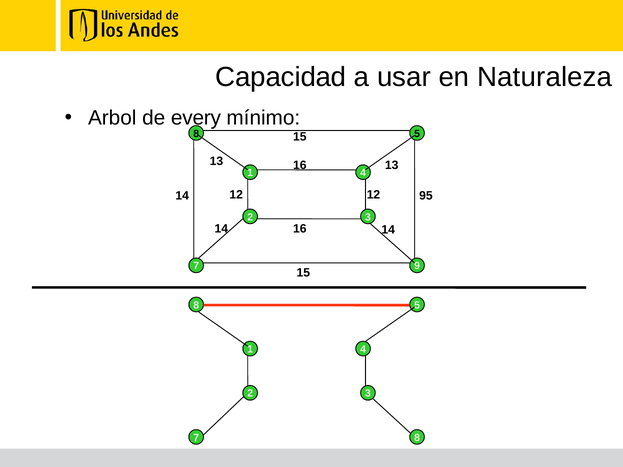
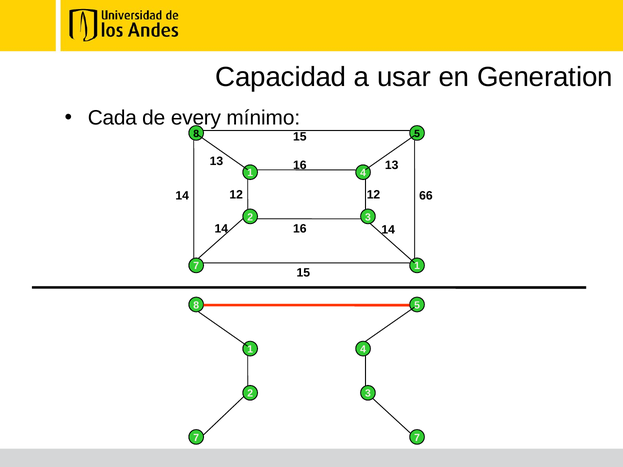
Naturaleza: Naturaleza -> Generation
Arbol: Arbol -> Cada
95: 95 -> 66
7 9: 9 -> 1
7 8: 8 -> 7
